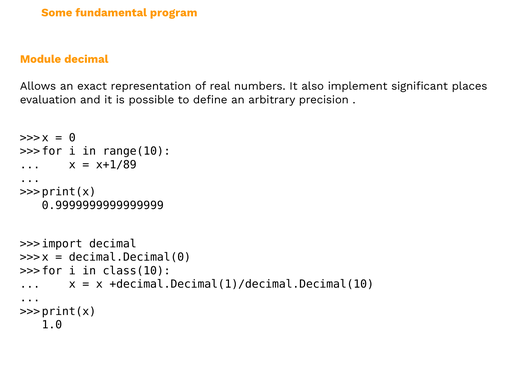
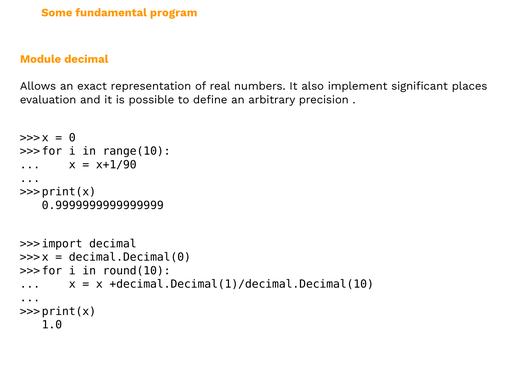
x+1/89: x+1/89 -> x+1/90
class(10: class(10 -> round(10
